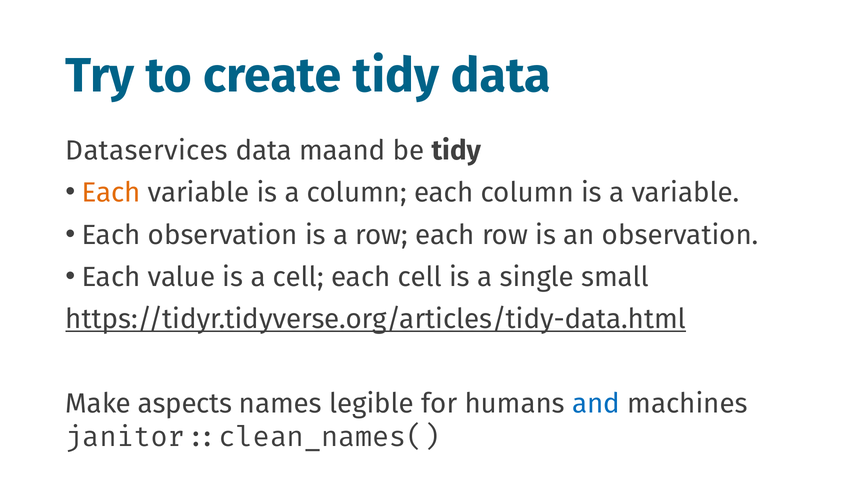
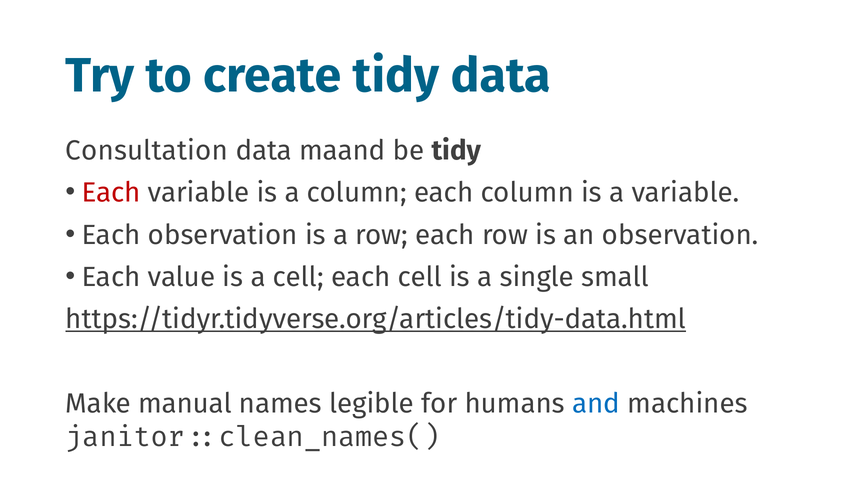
Dataservices: Dataservices -> Consultation
Each at (111, 193) colour: orange -> red
aspects: aspects -> manual
